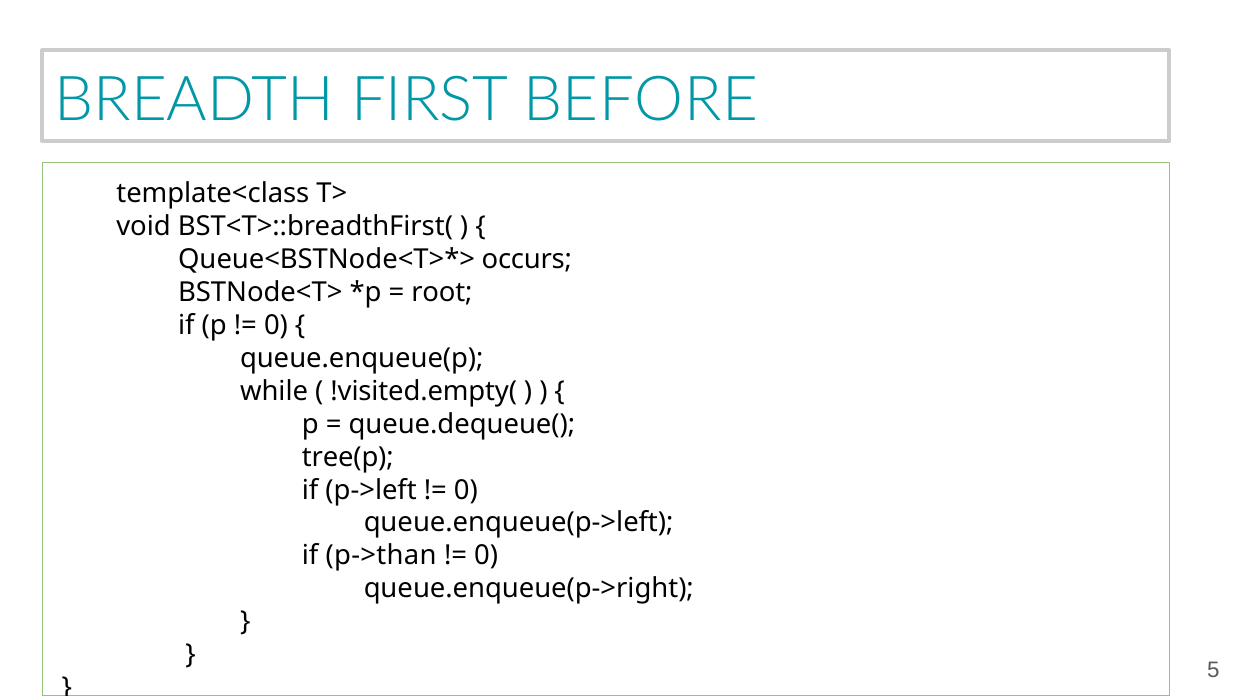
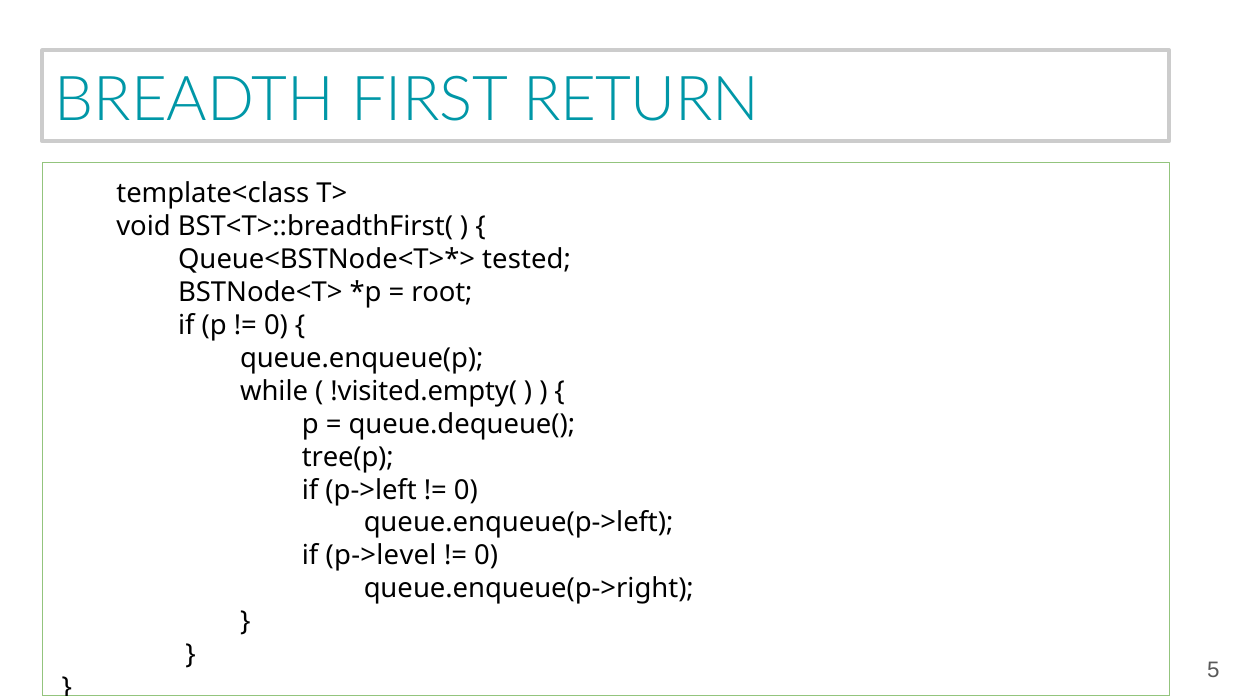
BEFORE: BEFORE -> RETURN
occurs: occurs -> tested
p->than: p->than -> p->level
